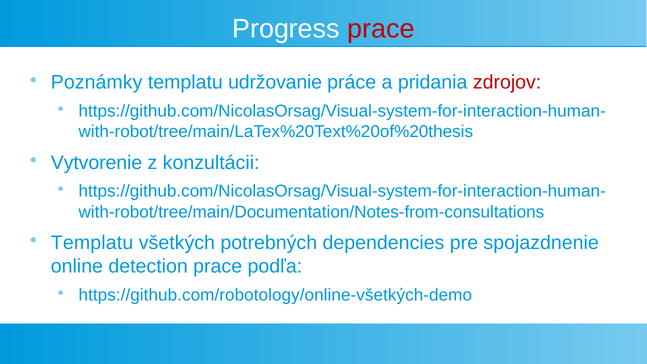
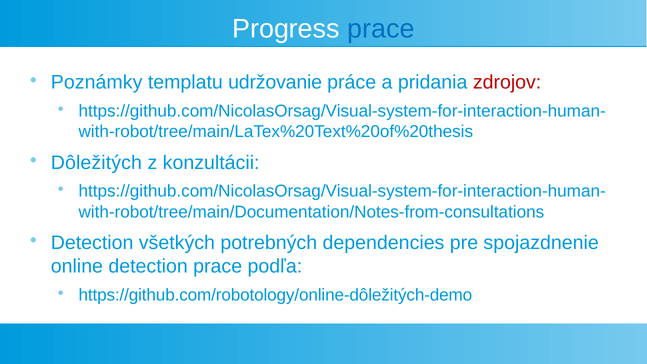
prace at (381, 29) colour: red -> blue
Vytvorenie: Vytvorenie -> Dôležitých
Templatu at (92, 243): Templatu -> Detection
https://github.com/robotology/online-všetkých-demo: https://github.com/robotology/online-všetkých-demo -> https://github.com/robotology/online-dôležitých-demo
